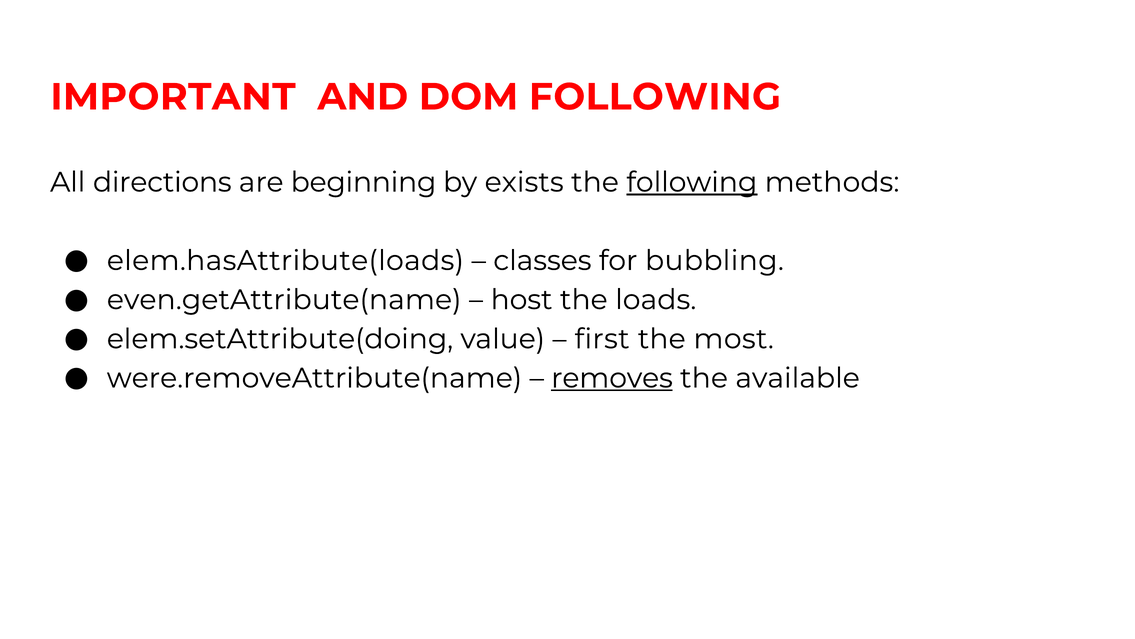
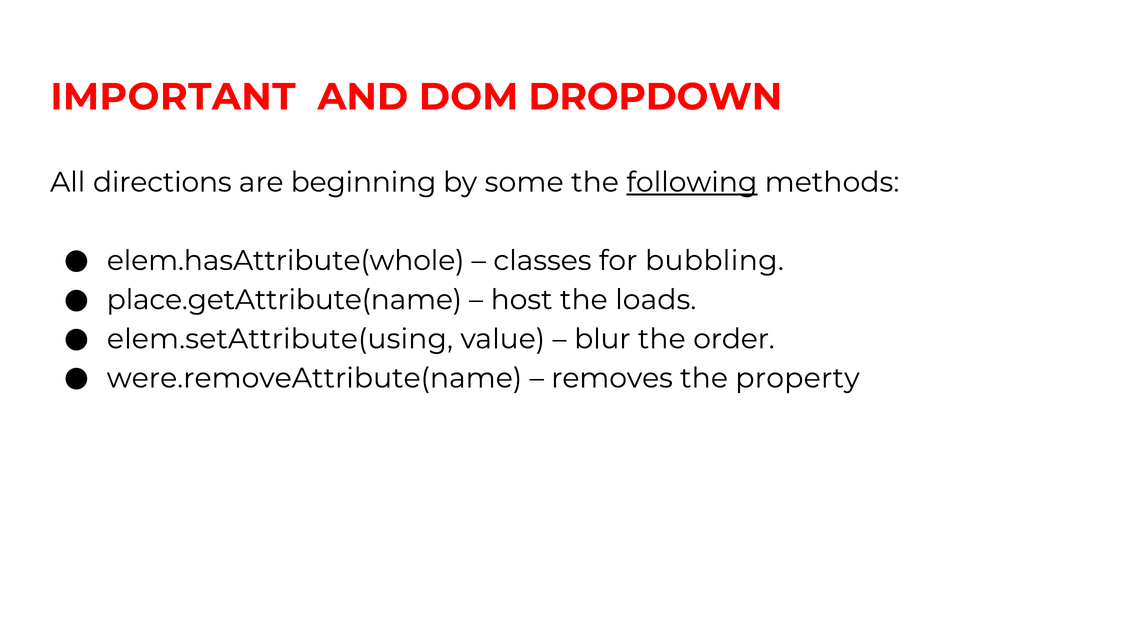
DOM FOLLOWING: FOLLOWING -> DROPDOWN
exists: exists -> some
elem.hasAttribute(loads: elem.hasAttribute(loads -> elem.hasAttribute(whole
even.getAttribute(name: even.getAttribute(name -> place.getAttribute(name
elem.setAttribute(doing: elem.setAttribute(doing -> elem.setAttribute(using
first: first -> blur
most: most -> order
removes underline: present -> none
available: available -> property
